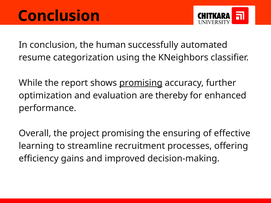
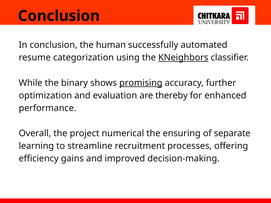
KNeighbors underline: none -> present
report: report -> binary
project promising: promising -> numerical
effective: effective -> separate
